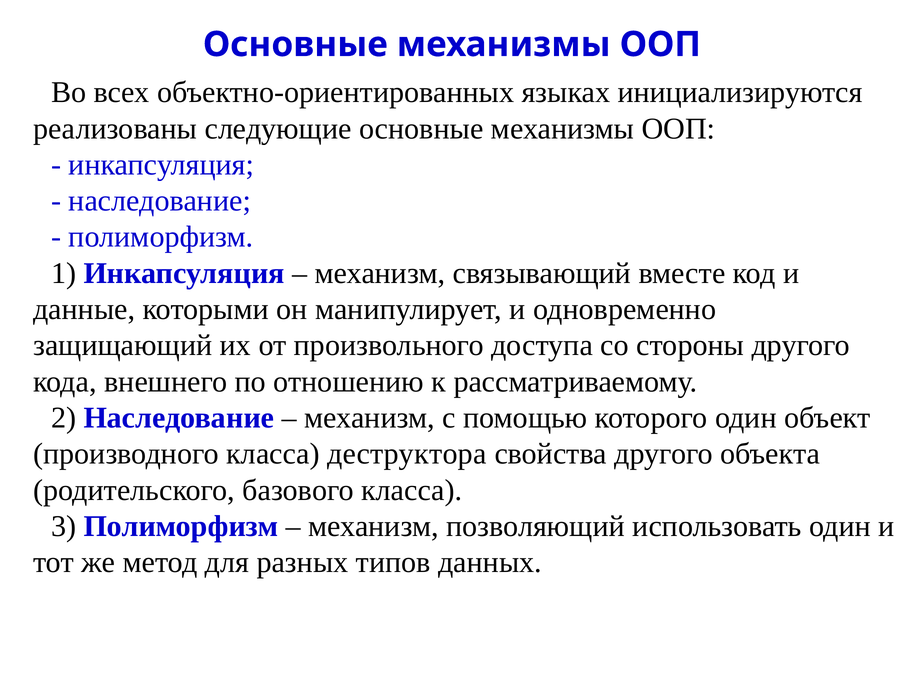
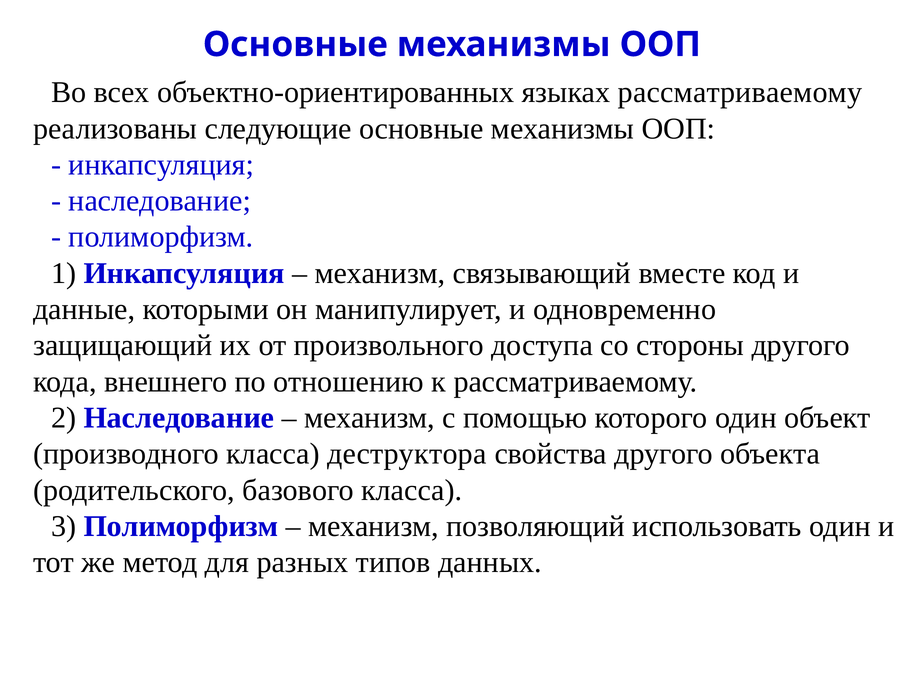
языках инициализируются: инициализируются -> рассматриваемому
